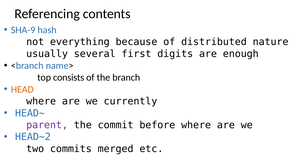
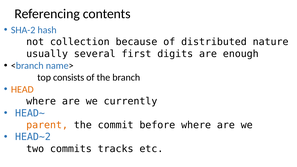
SHA-9: SHA-9 -> SHA-2
everything: everything -> collection
parent colour: purple -> orange
merged: merged -> tracks
